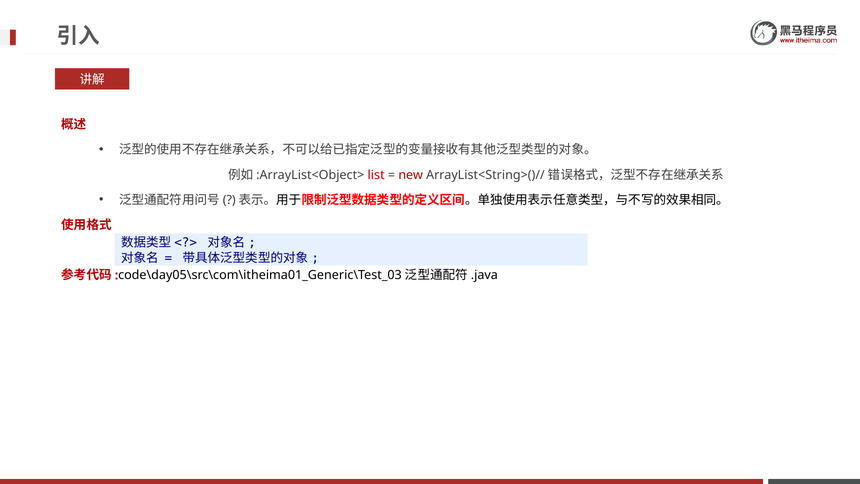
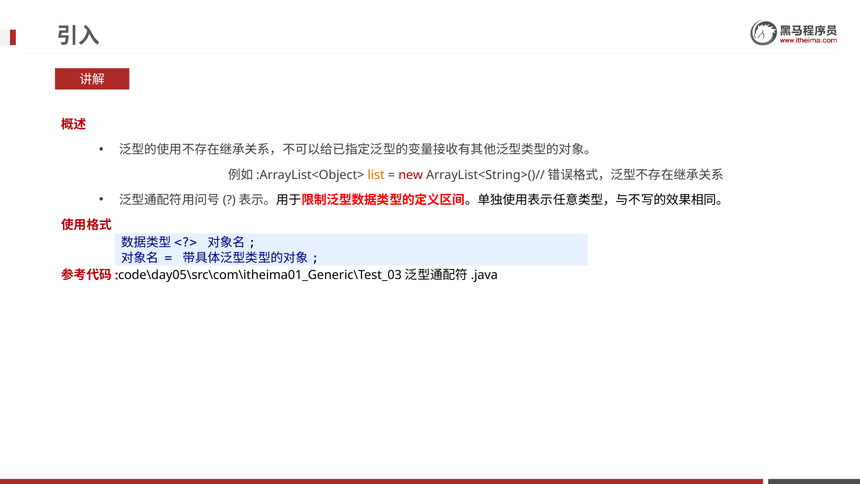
list colour: red -> orange
